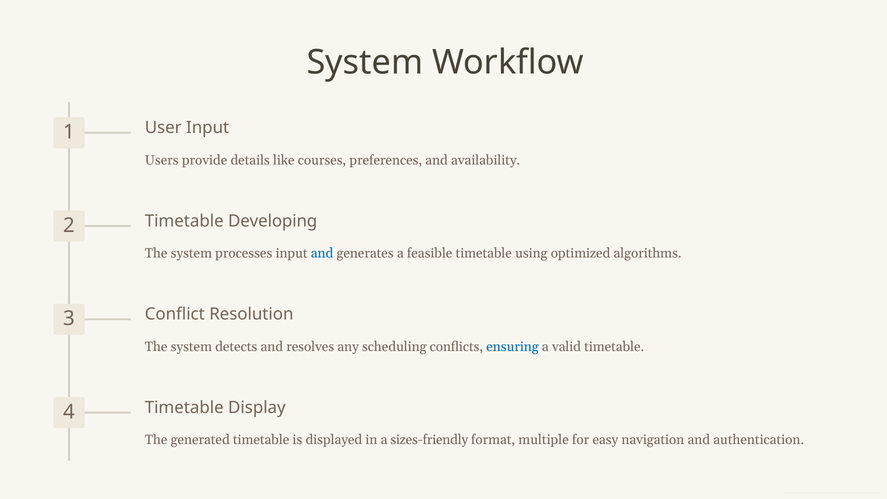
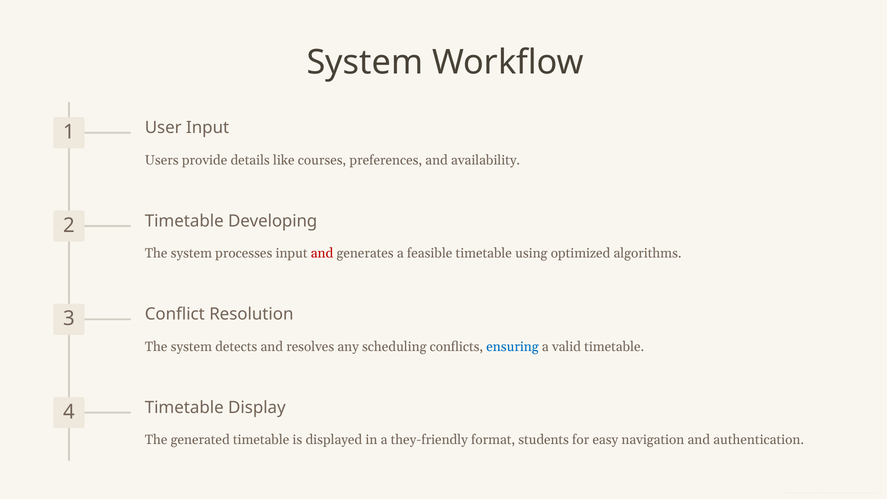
and at (322, 253) colour: blue -> red
sizes-friendly: sizes-friendly -> they-friendly
multiple: multiple -> students
